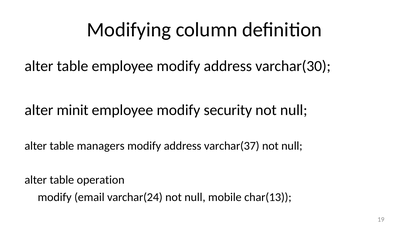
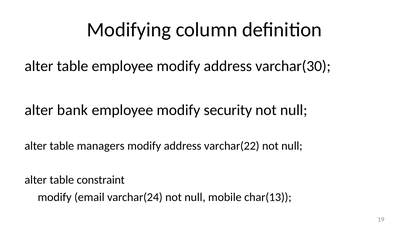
minit: minit -> bank
varchar(37: varchar(37 -> varchar(22
operation: operation -> constraint
